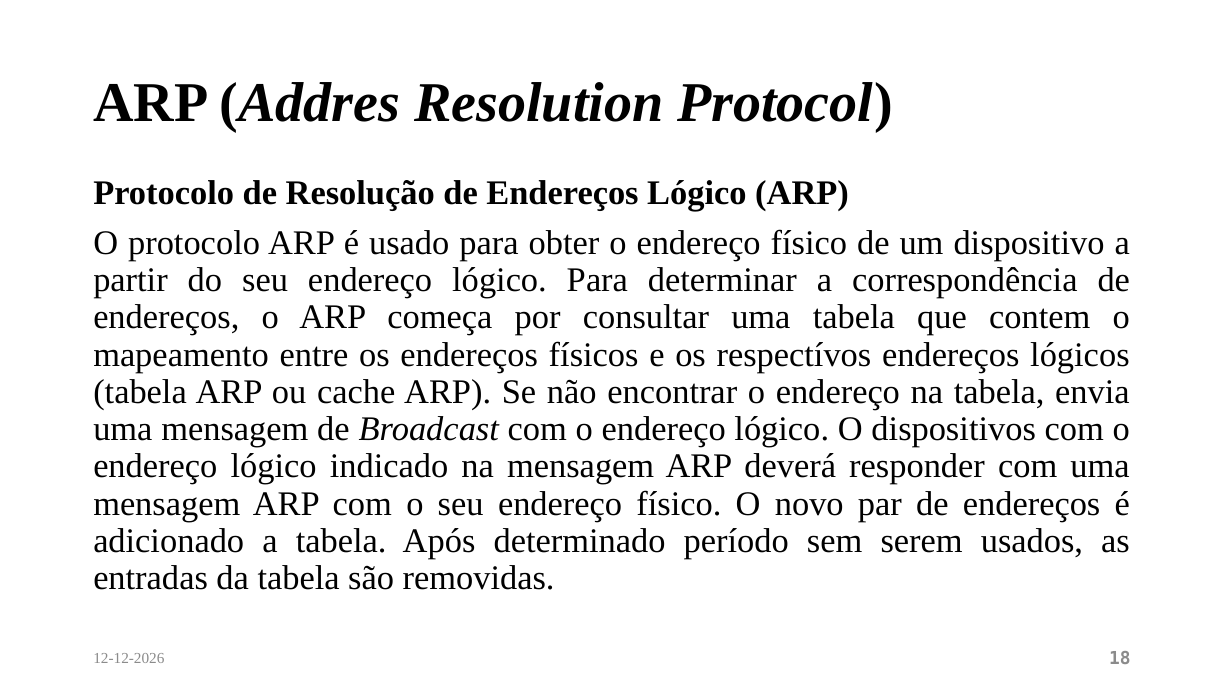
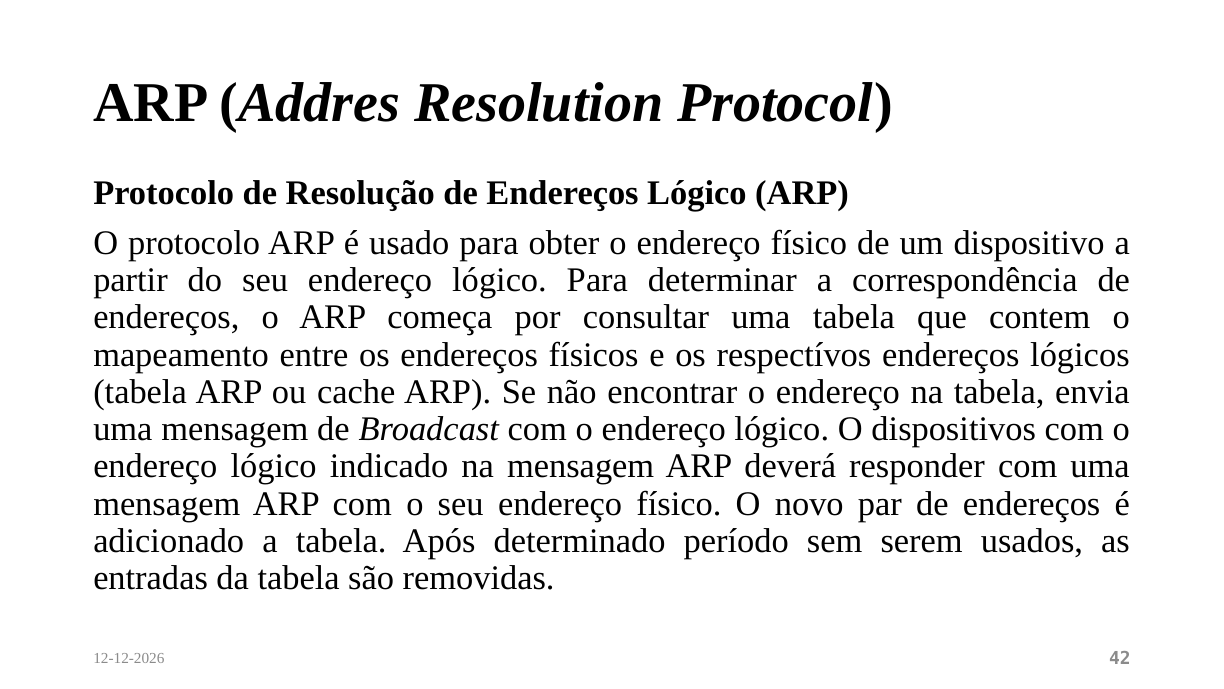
18: 18 -> 42
